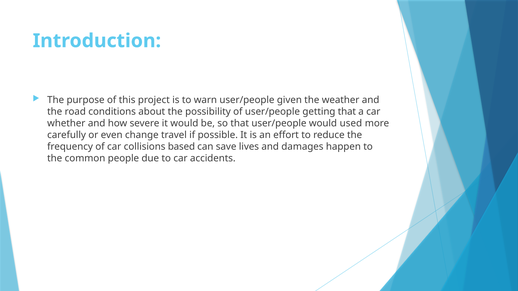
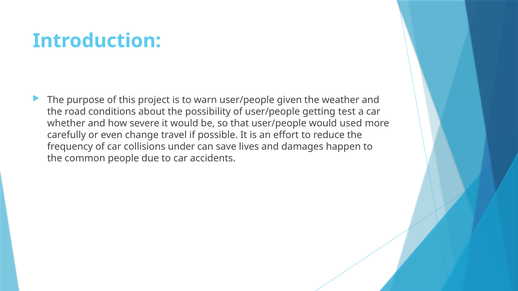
getting that: that -> test
based: based -> under
